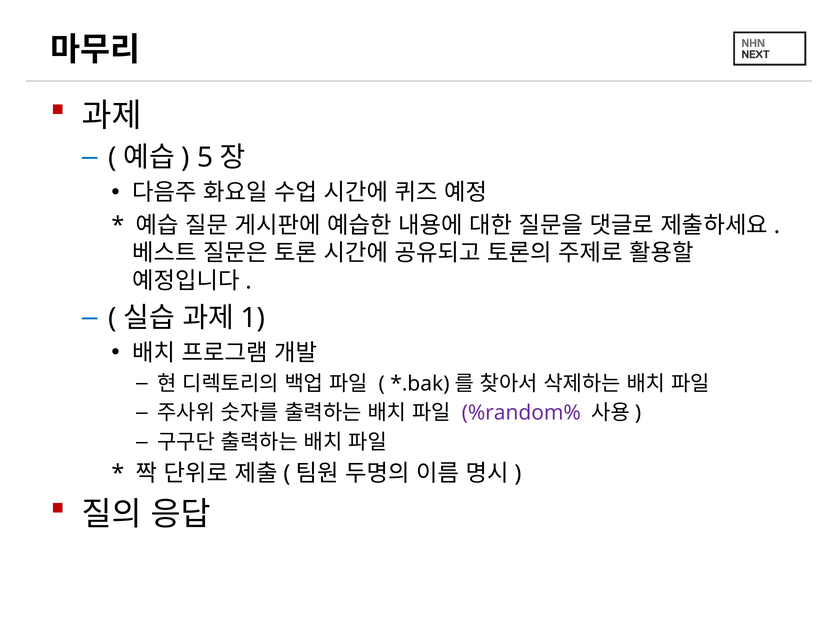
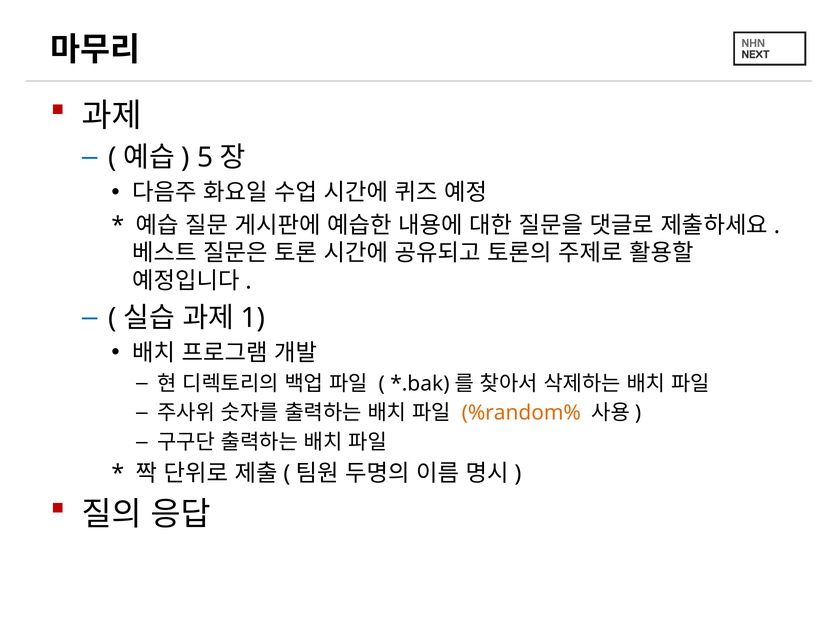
%random% colour: purple -> orange
